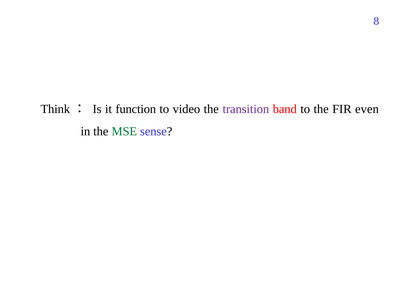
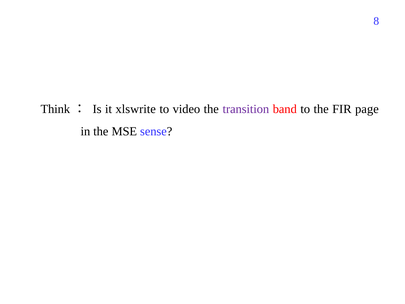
function: function -> xlswrite
even: even -> page
MSE colour: green -> black
